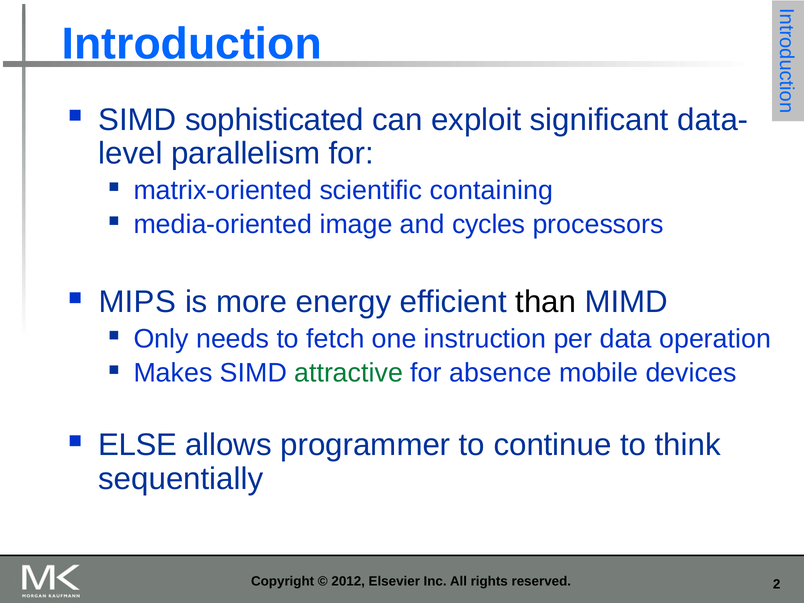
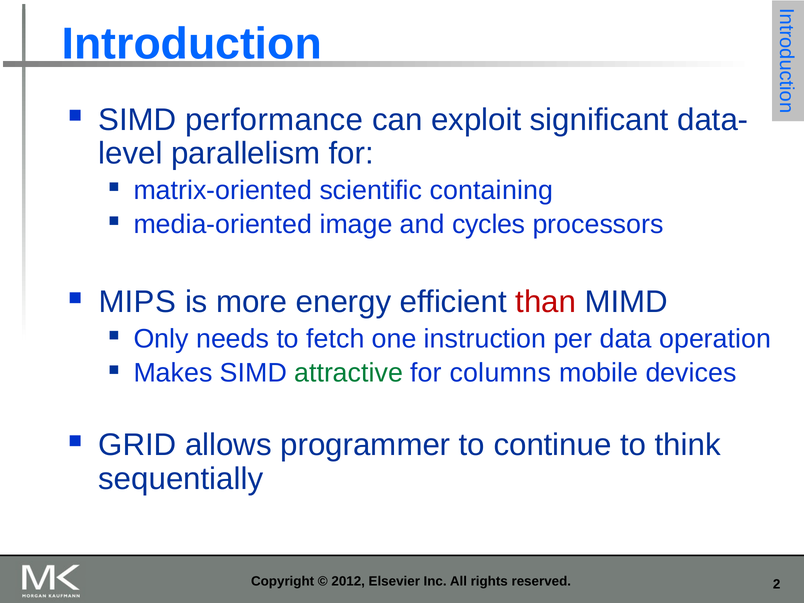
sophisticated: sophisticated -> performance
than colour: black -> red
absence: absence -> columns
ELSE: ELSE -> GRID
